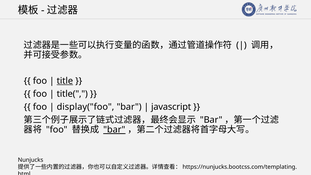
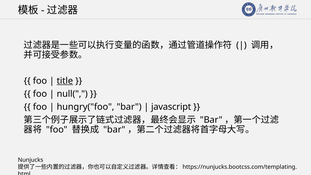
title(: title( -> null(
display("foo: display("foo -> hungry("foo
bar at (114, 130) underline: present -> none
